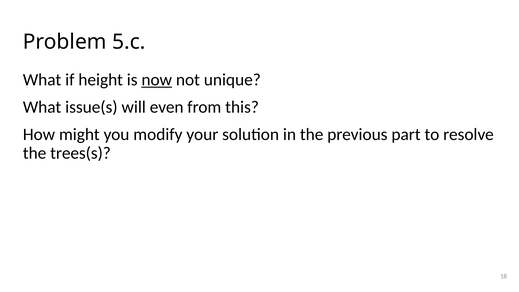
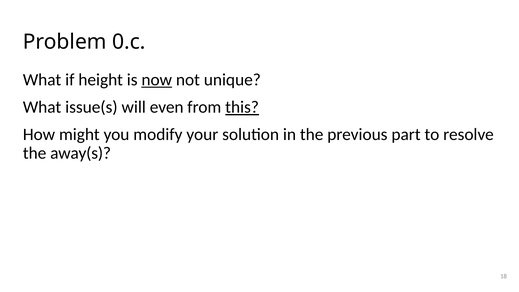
5.c: 5.c -> 0.c
this underline: none -> present
trees(s: trees(s -> away(s
